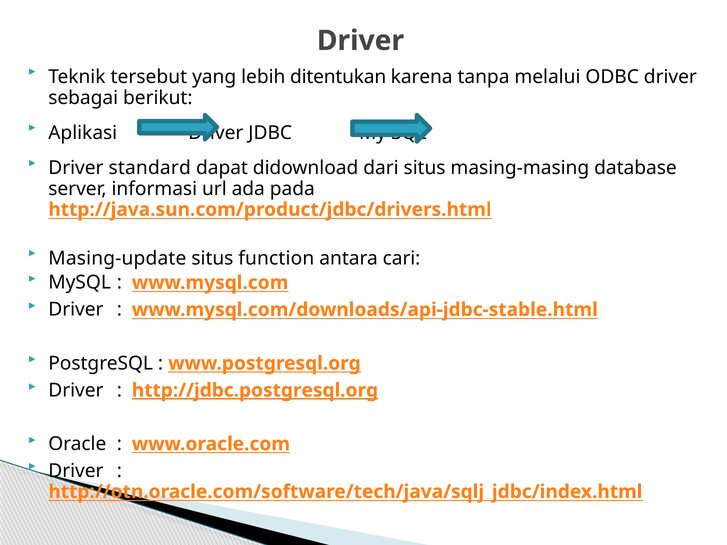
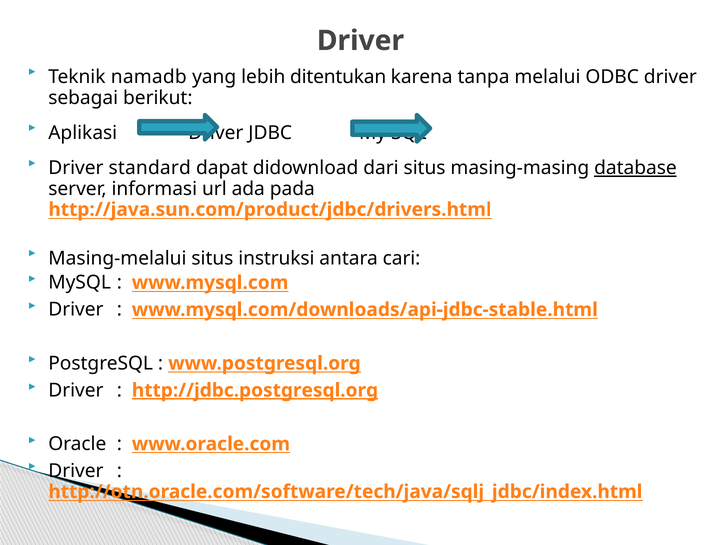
tersebut: tersebut -> namadb
database underline: none -> present
Masing-update: Masing-update -> Masing-melalui
function: function -> instruksi
